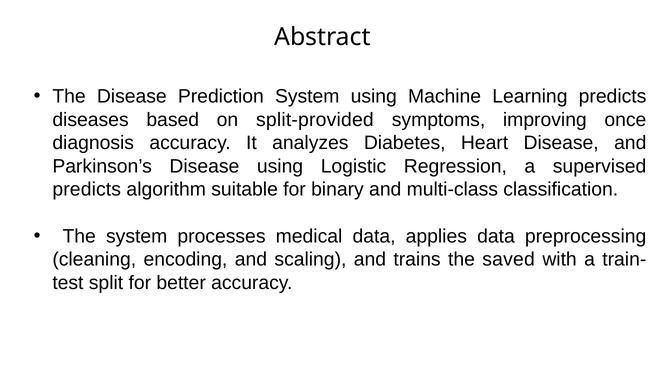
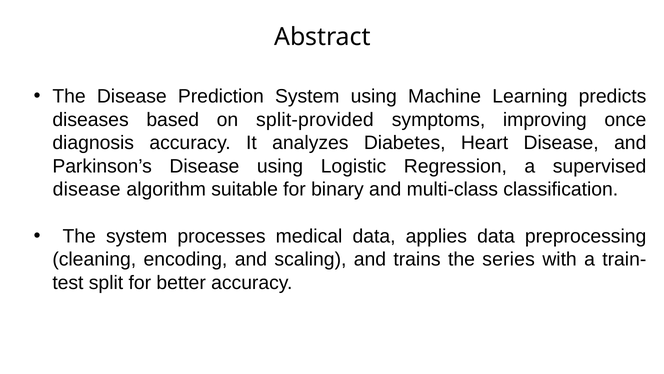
predicts at (87, 189): predicts -> disease
saved: saved -> series
